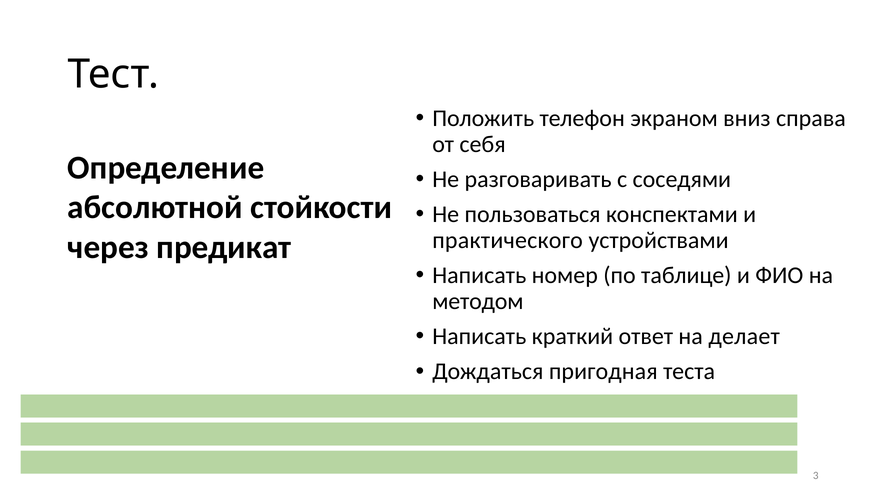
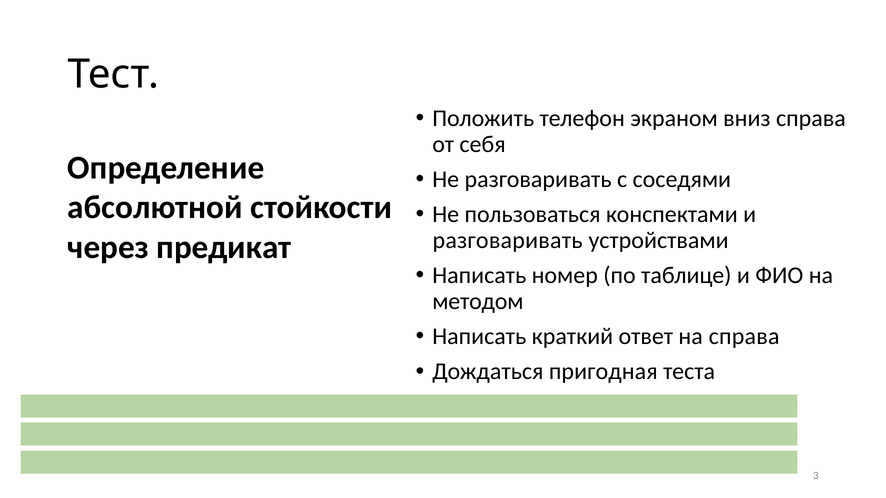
практического at (508, 241): практического -> разговаривать
на делает: делает -> справа
